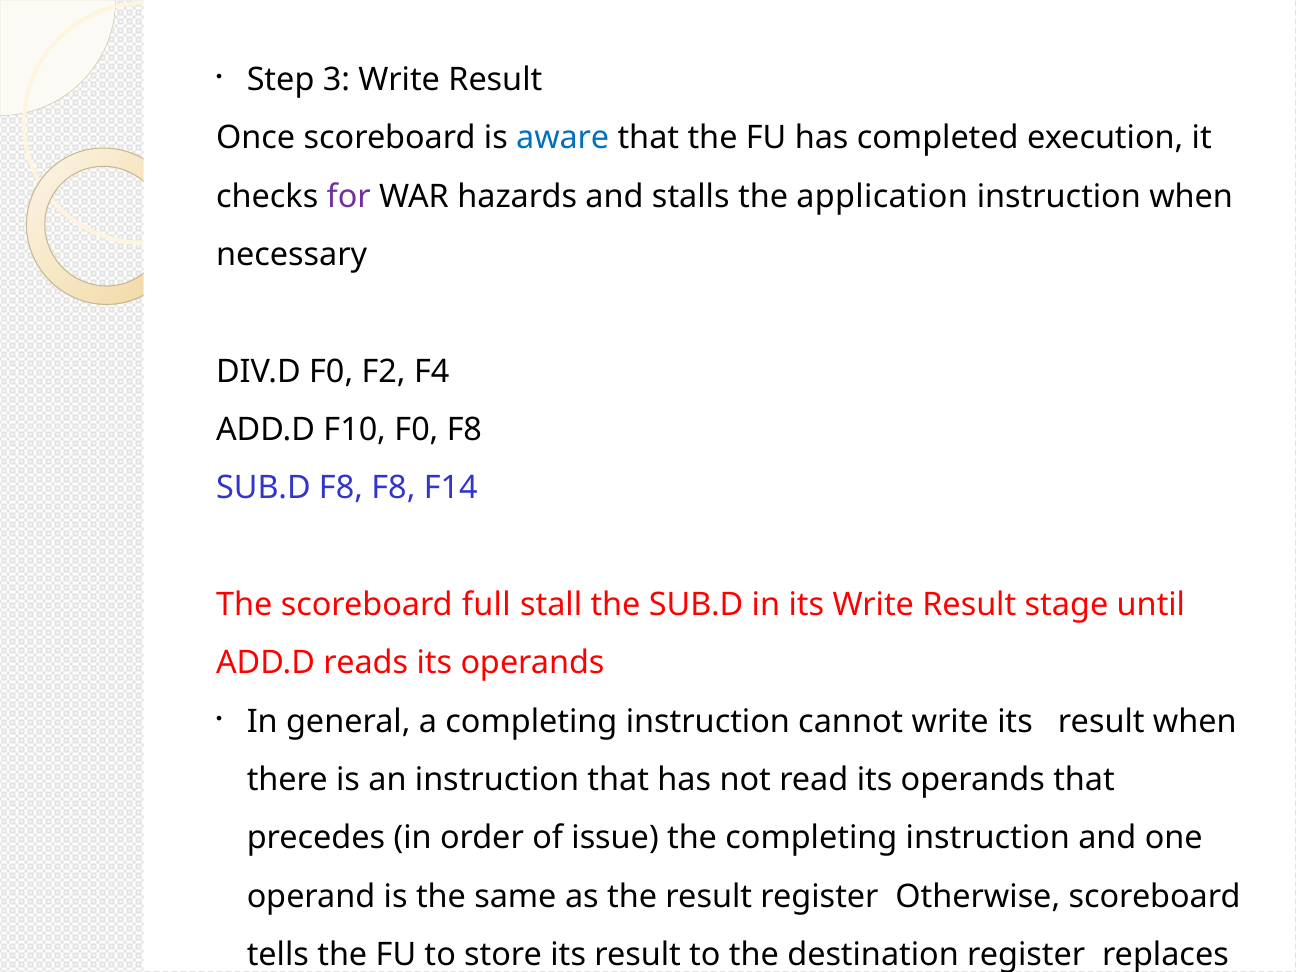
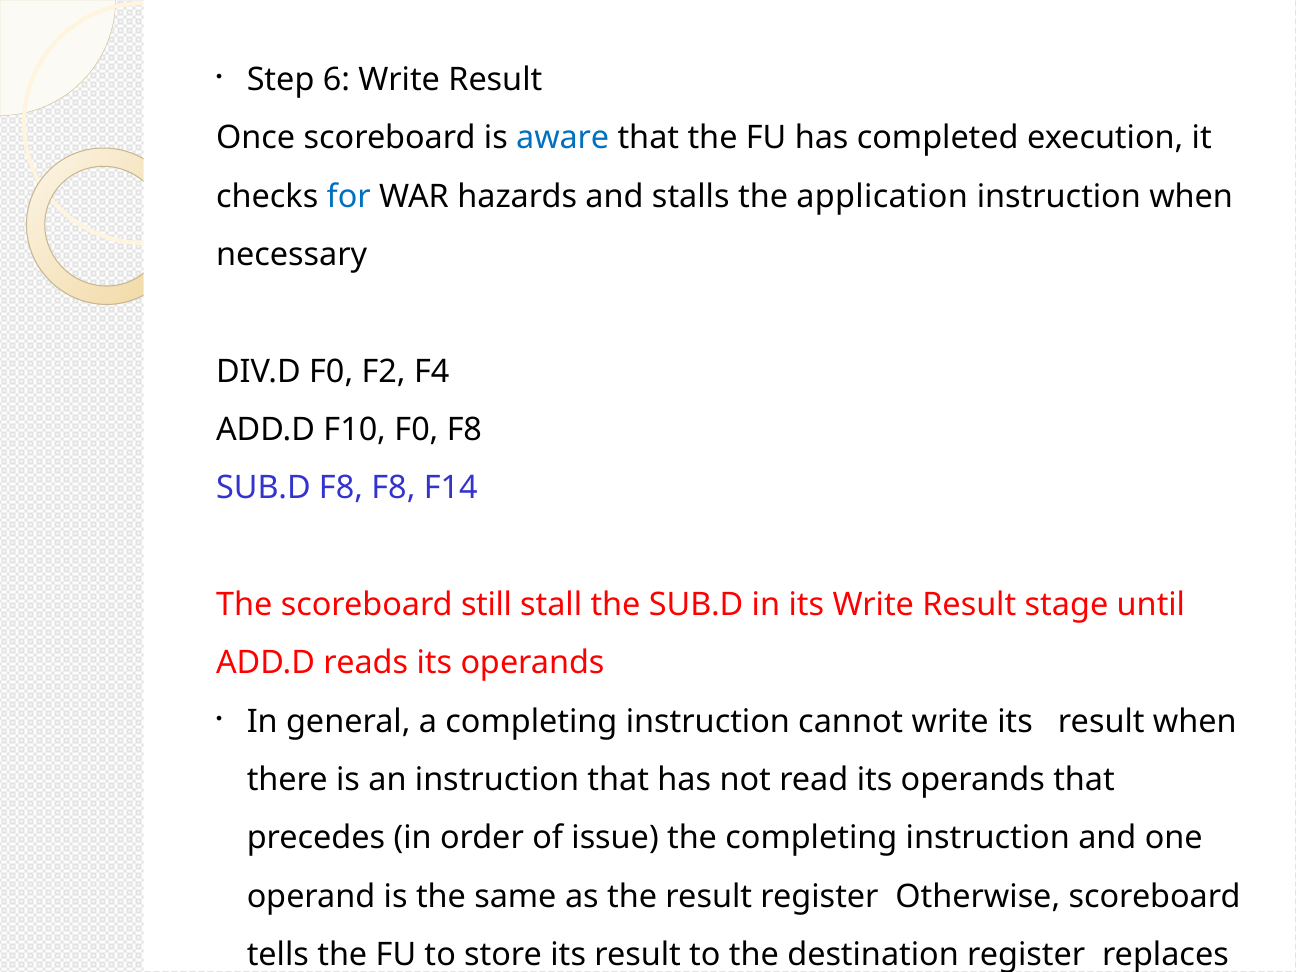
3: 3 -> 6
for colour: purple -> blue
full: full -> still
